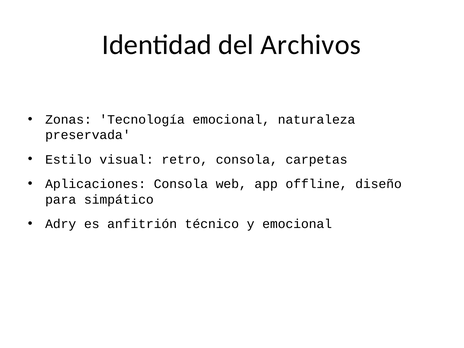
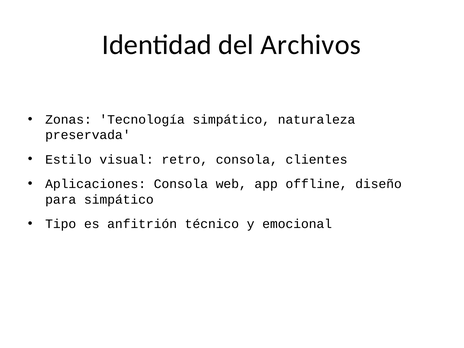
Tecnología emocional: emocional -> simpático
carpetas: carpetas -> clientes
Adry: Adry -> Tipo
